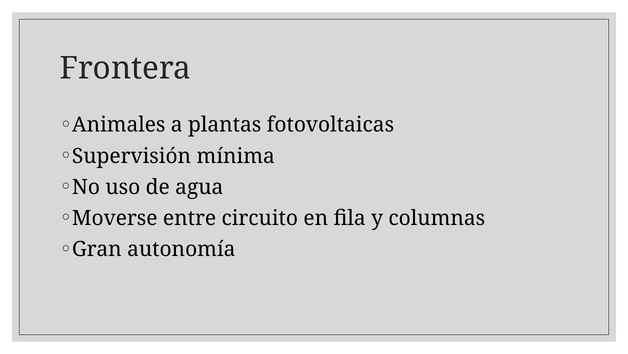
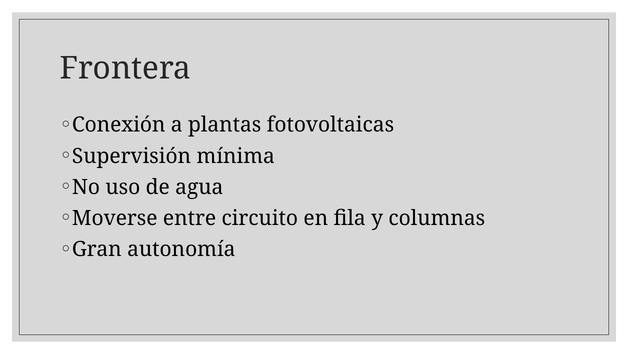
Animales: Animales -> Conexión
